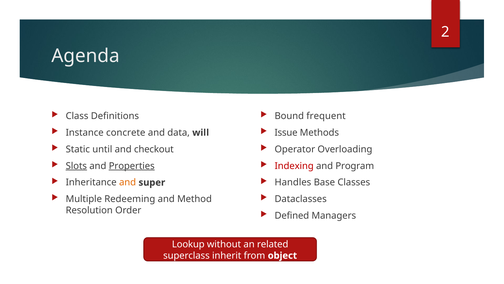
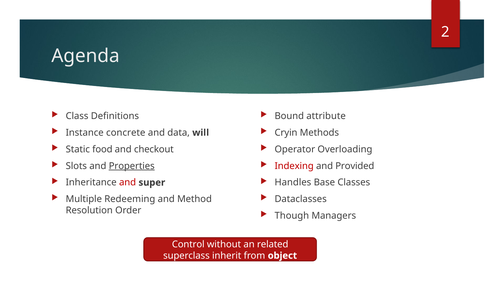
frequent: frequent -> attribute
Issue: Issue -> Cryin
until: until -> food
Slots underline: present -> none
Program: Program -> Provided
and at (128, 182) colour: orange -> red
Defined: Defined -> Though
Lookup: Lookup -> Control
